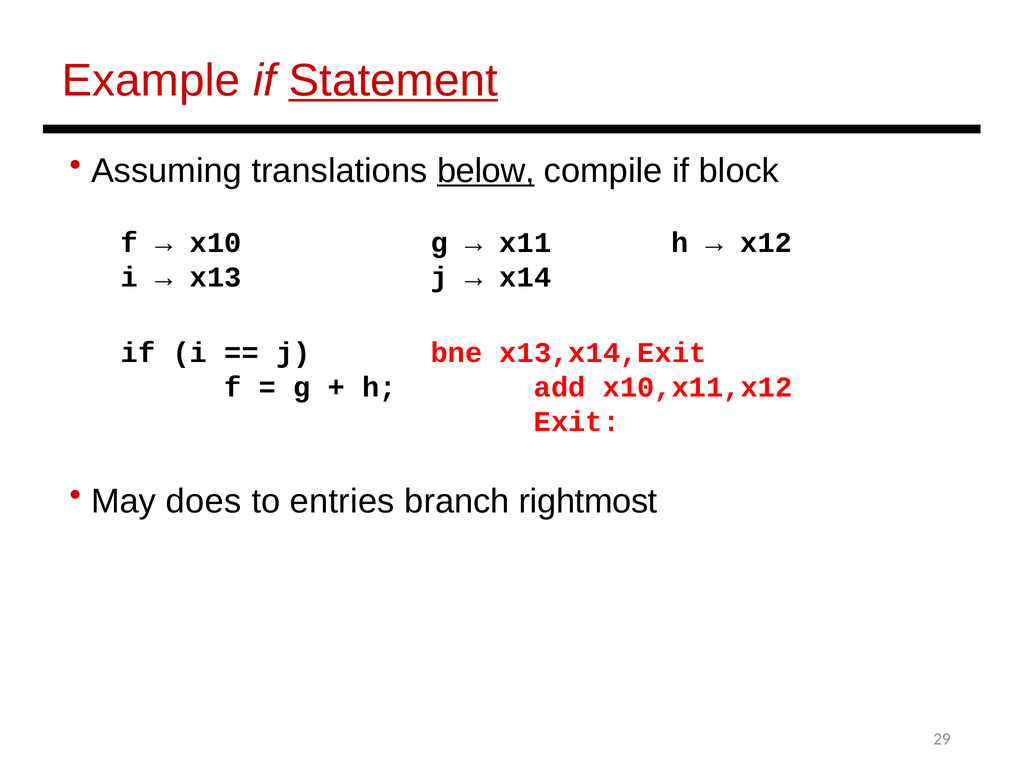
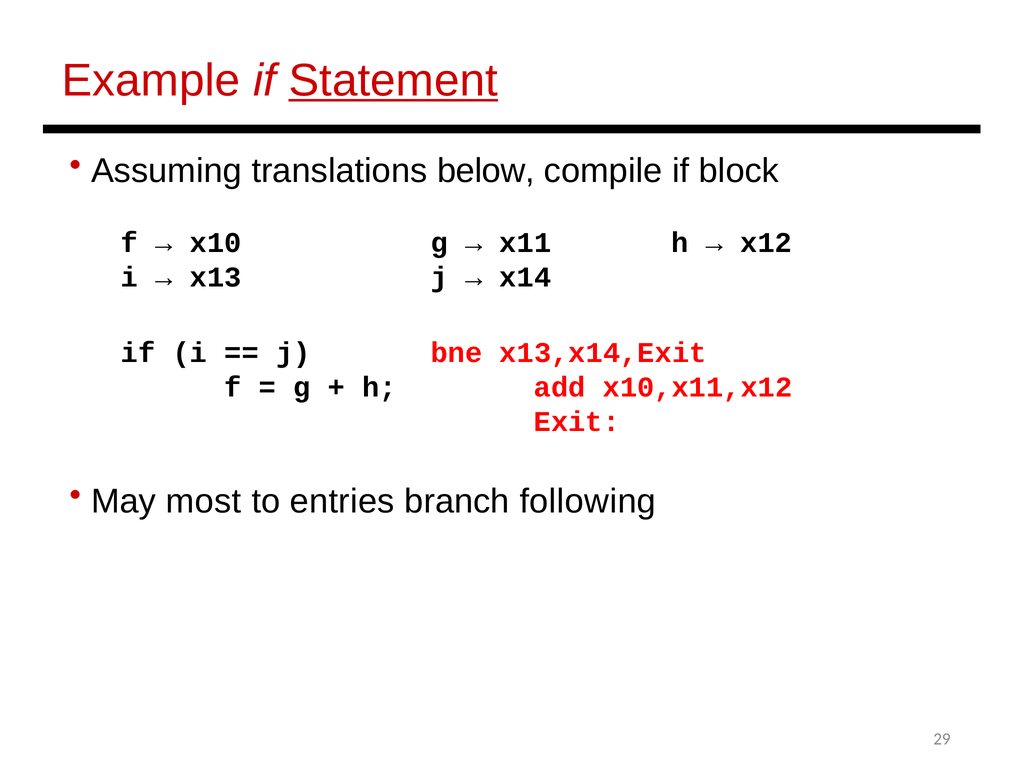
below underline: present -> none
does: does -> most
rightmost: rightmost -> following
